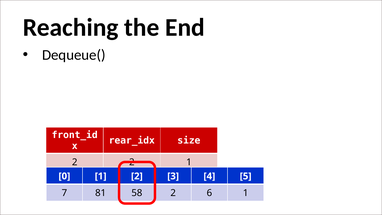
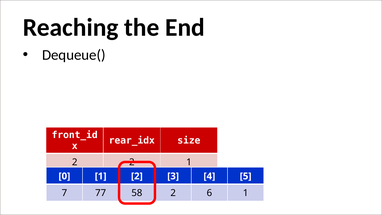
81: 81 -> 77
